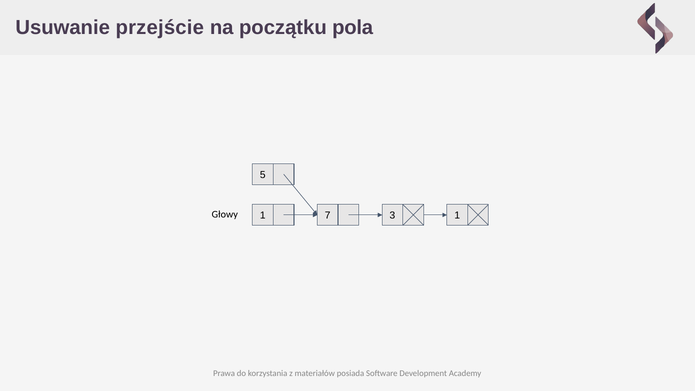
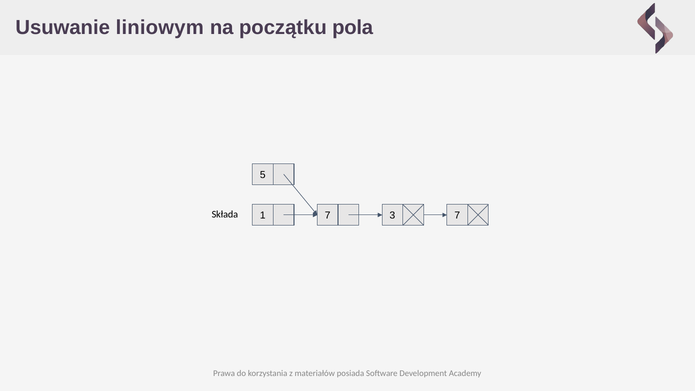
przejście: przejście -> liniowym
Głowy: Głowy -> Składa
1 at (457, 216): 1 -> 7
